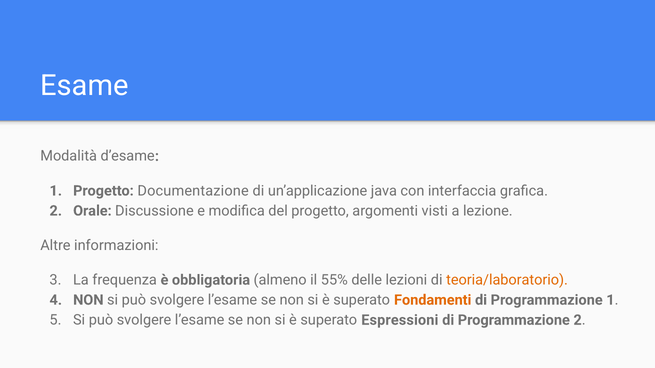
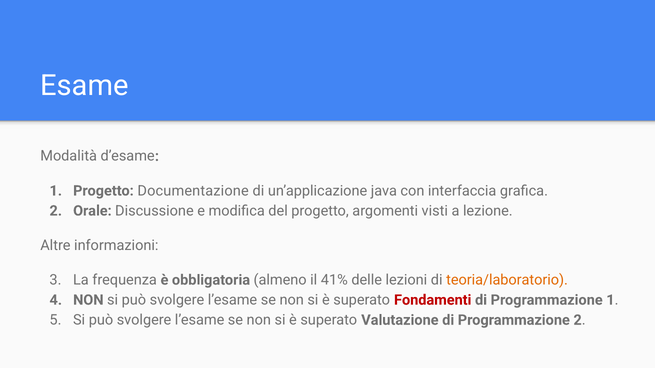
55%: 55% -> 41%
Fondamenti colour: orange -> red
Espressioni: Espressioni -> Valutazione
